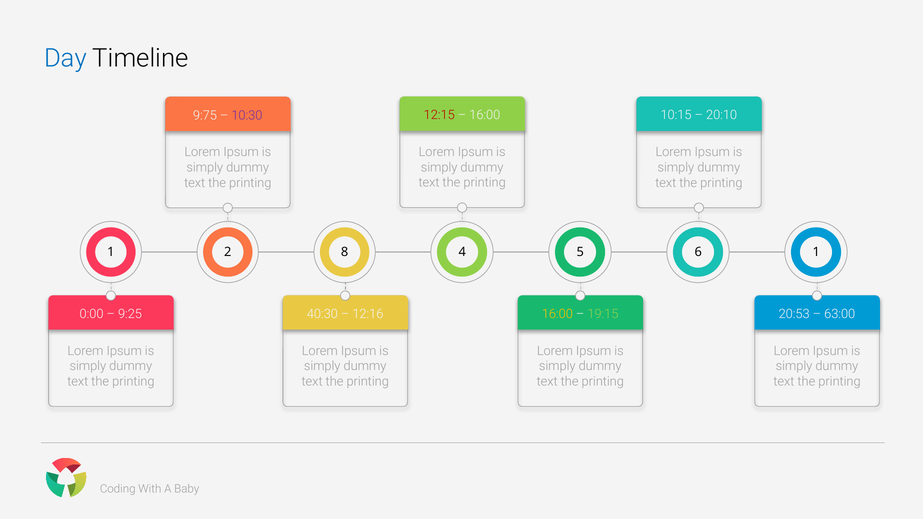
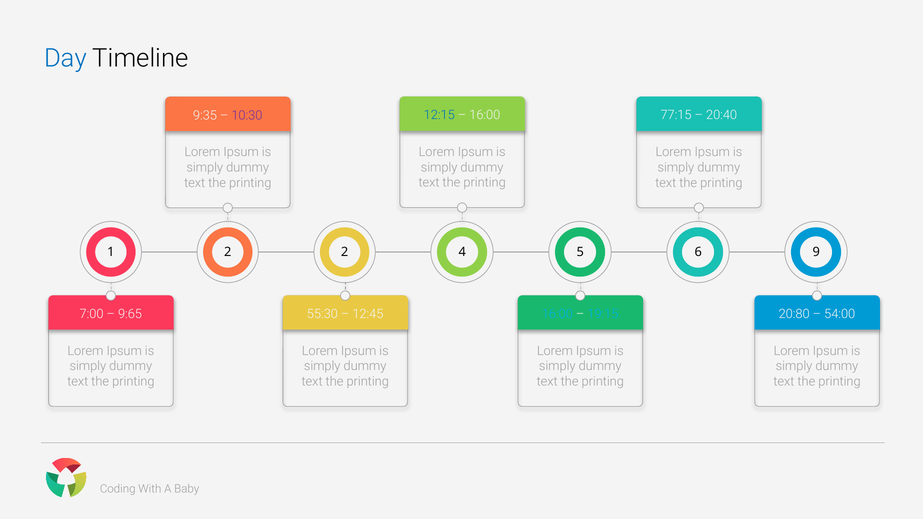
12:15 colour: red -> blue
10:15: 10:15 -> 77:15
20:10: 20:10 -> 20:40
9:75: 9:75 -> 9:35
2 8: 8 -> 2
5 1: 1 -> 9
0:00: 0:00 -> 7:00
9:25: 9:25 -> 9:65
40:30: 40:30 -> 55:30
12:16: 12:16 -> 12:45
16:00 at (557, 314) colour: yellow -> light blue
19:15 colour: light green -> light blue
20:53: 20:53 -> 20:80
63:00: 63:00 -> 54:00
